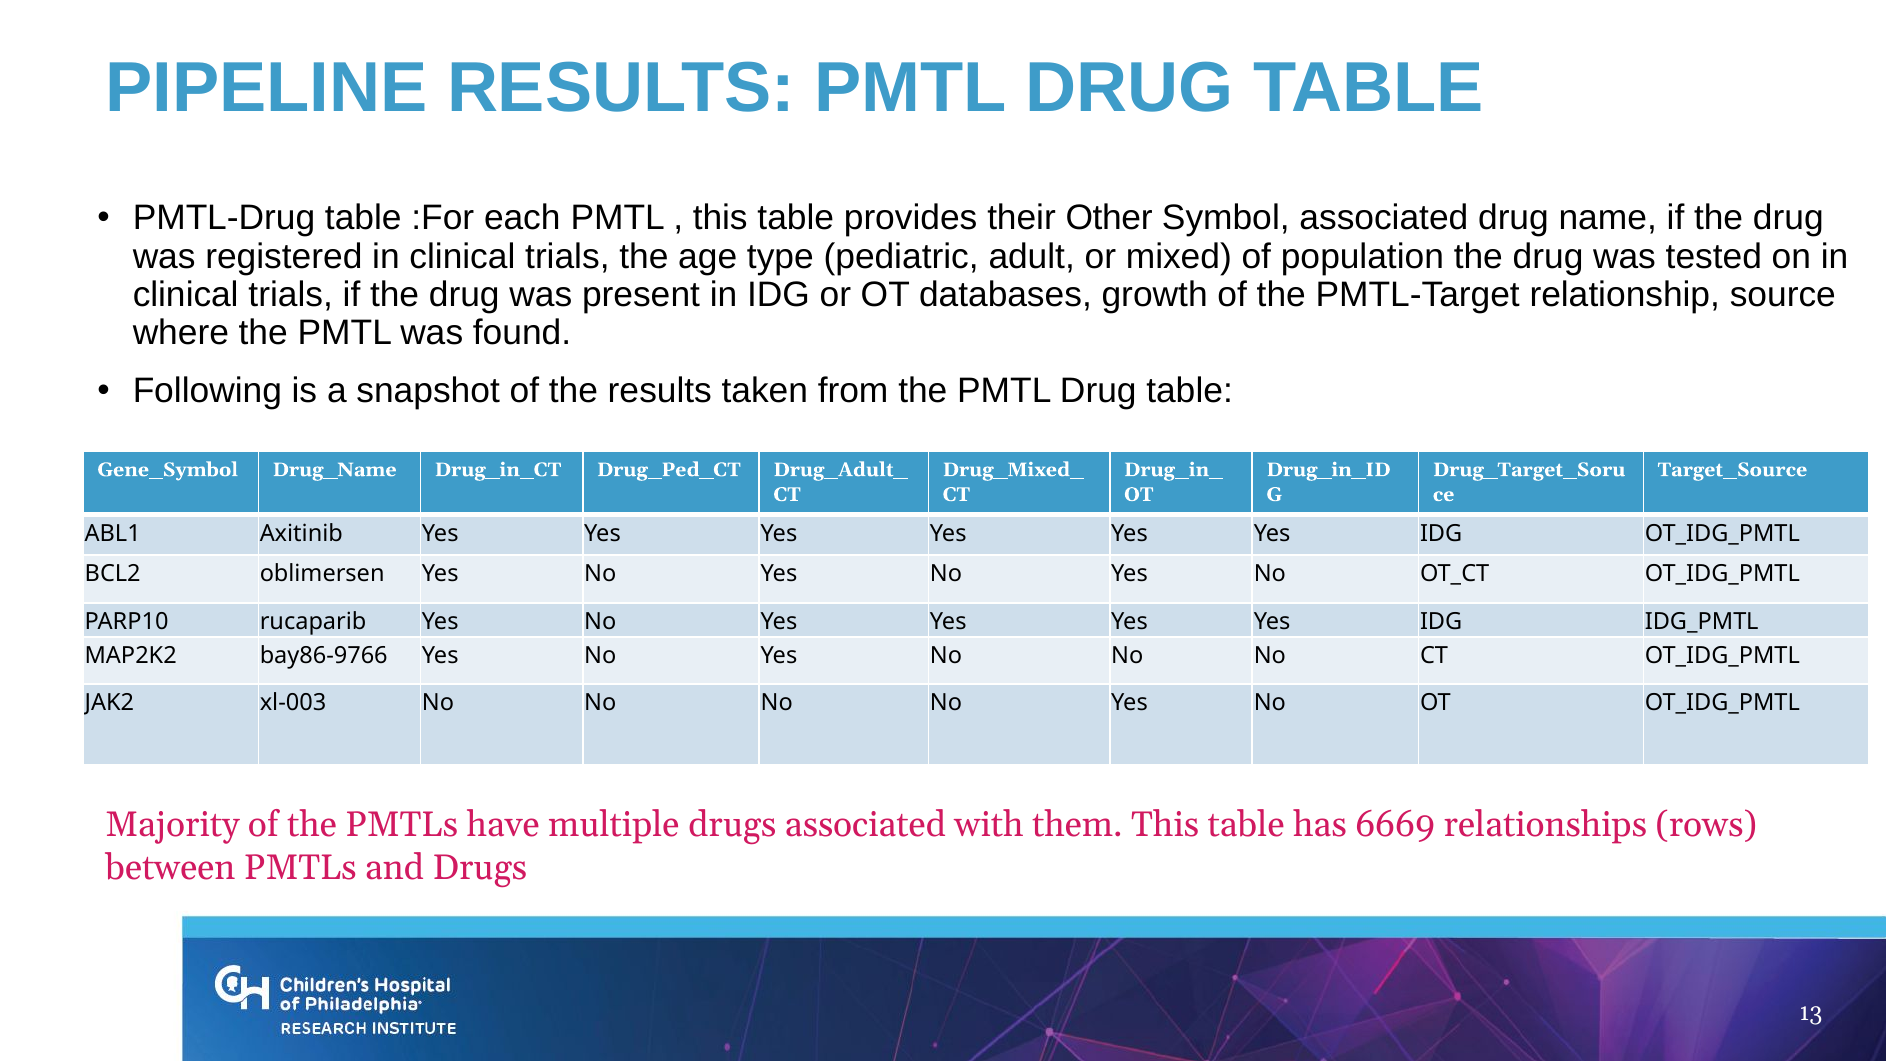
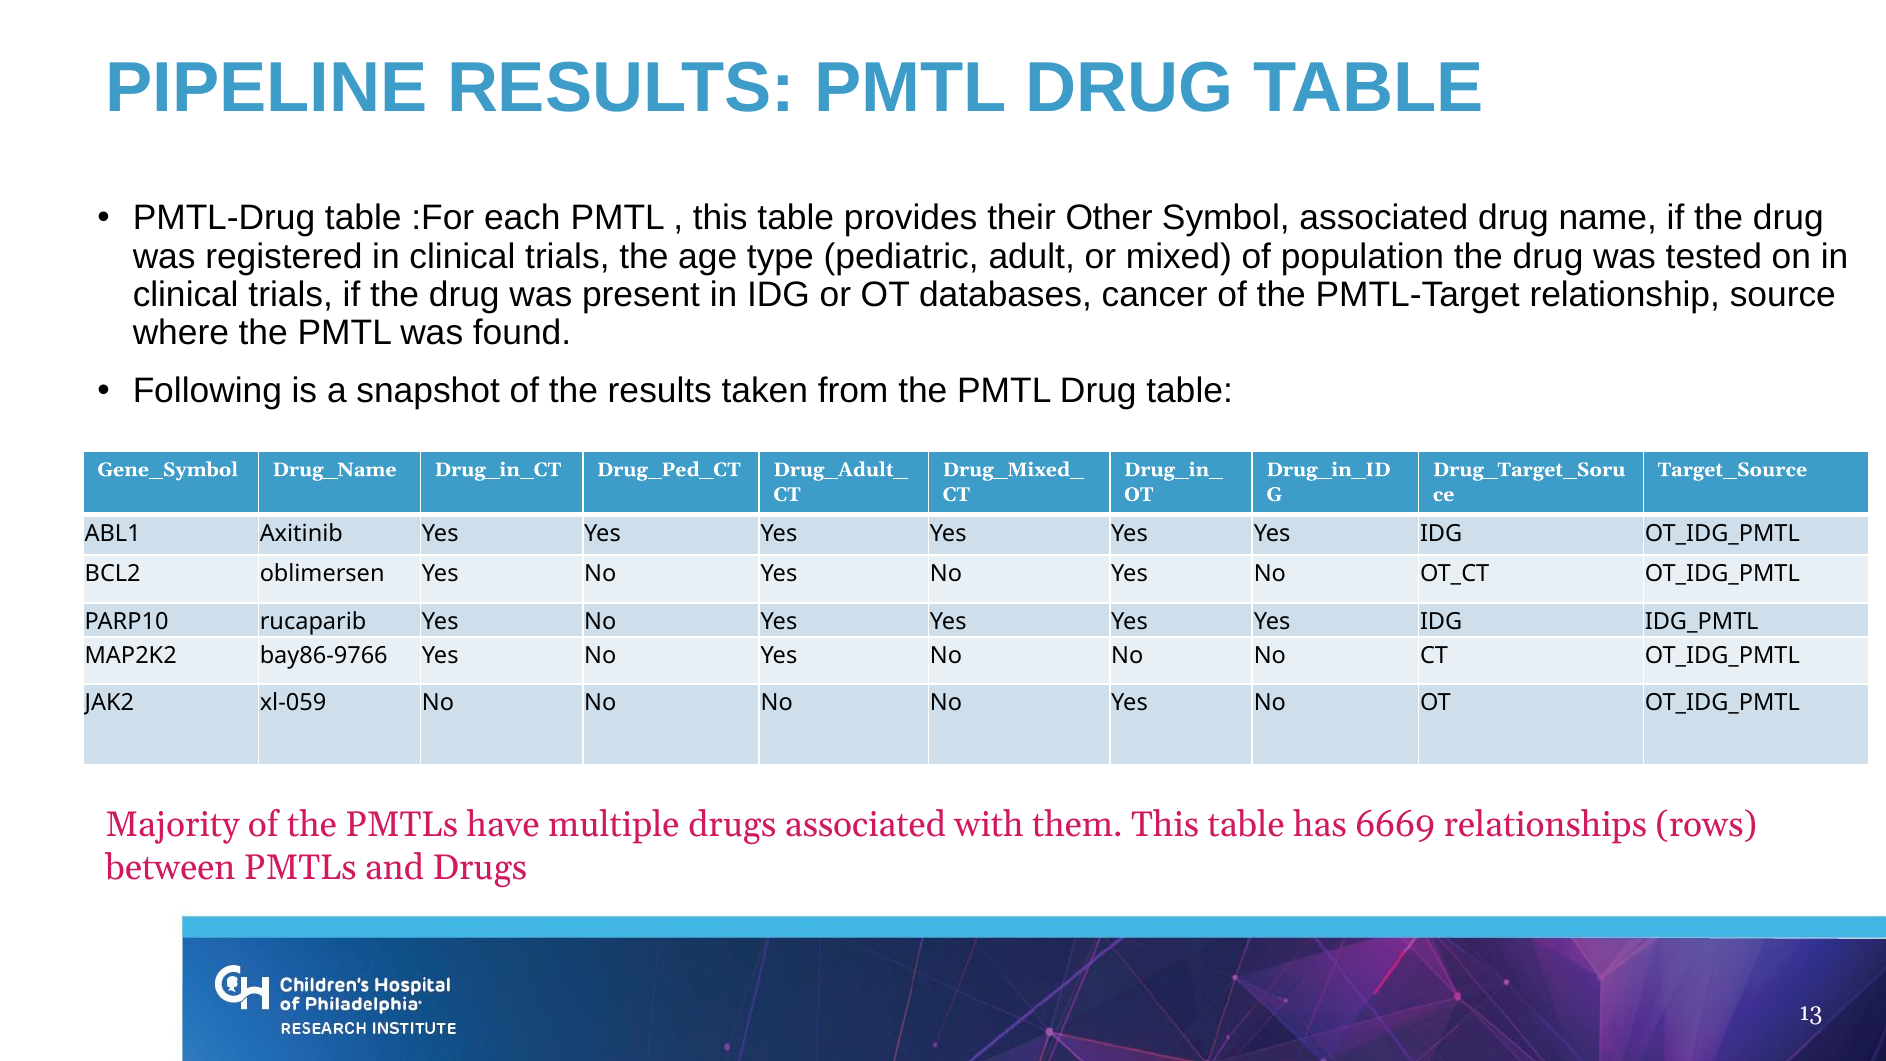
growth: growth -> cancer
xl-003: xl-003 -> xl-059
